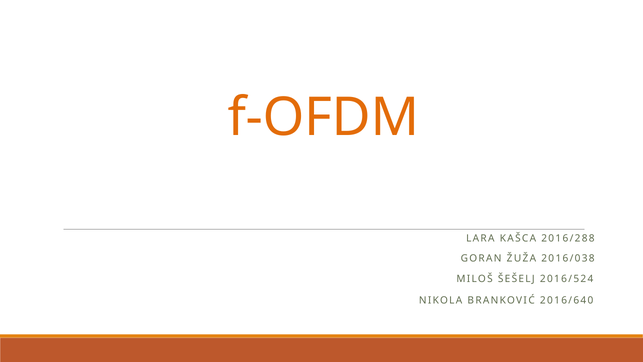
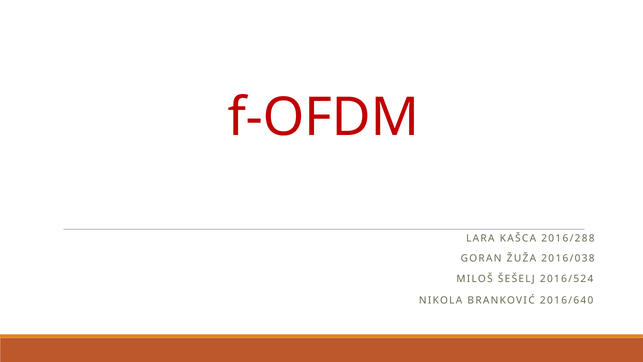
f-OFDM colour: orange -> red
